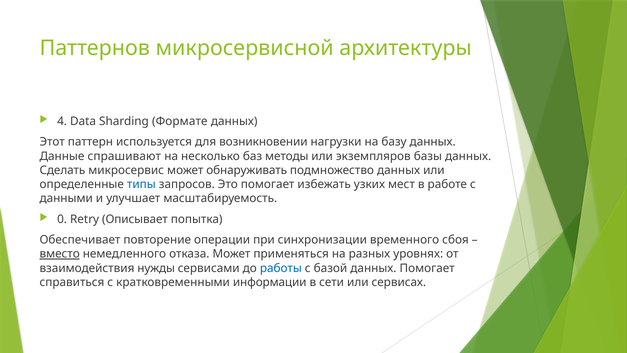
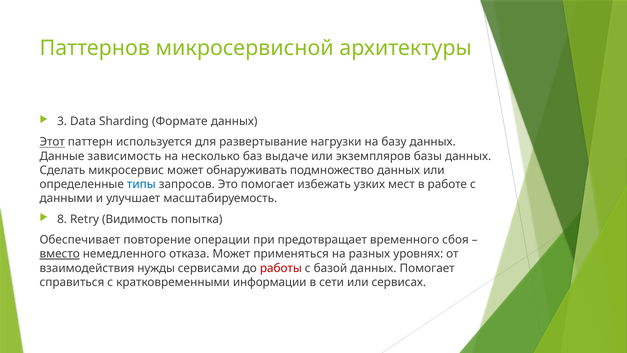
4: 4 -> 3
Этот underline: none -> present
возникновении: возникновении -> развертывание
спрашивают: спрашивают -> зависимость
методы: методы -> выдаче
0: 0 -> 8
Описывает: Описывает -> Видимость
синхронизации: синхронизации -> предотвращает
работы colour: blue -> red
